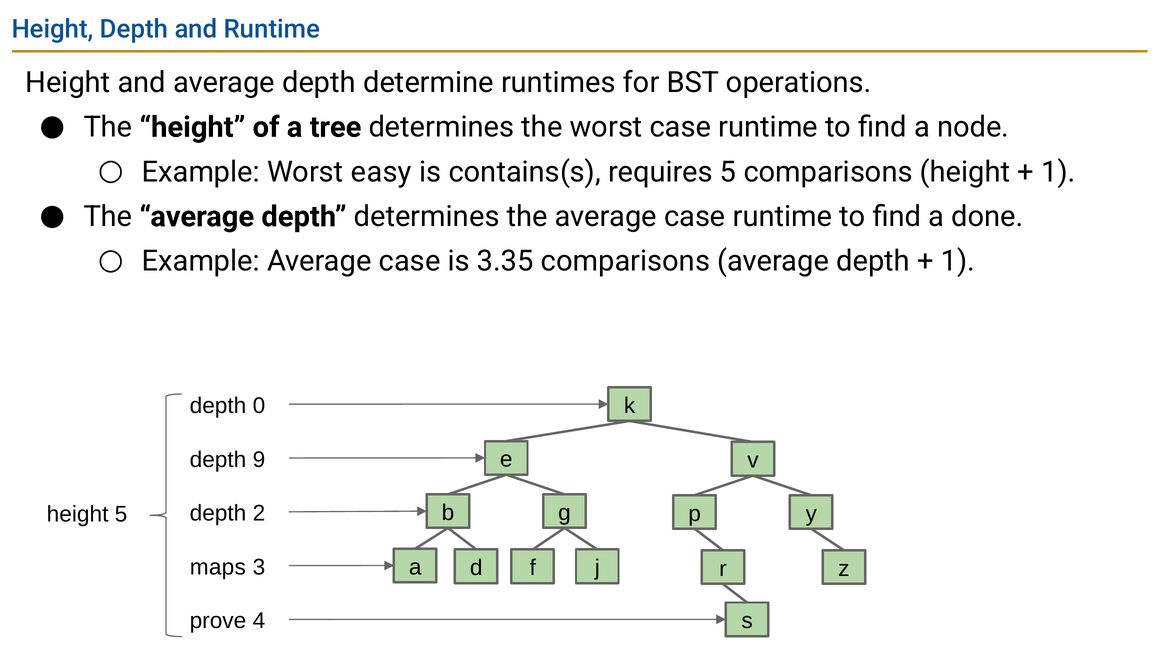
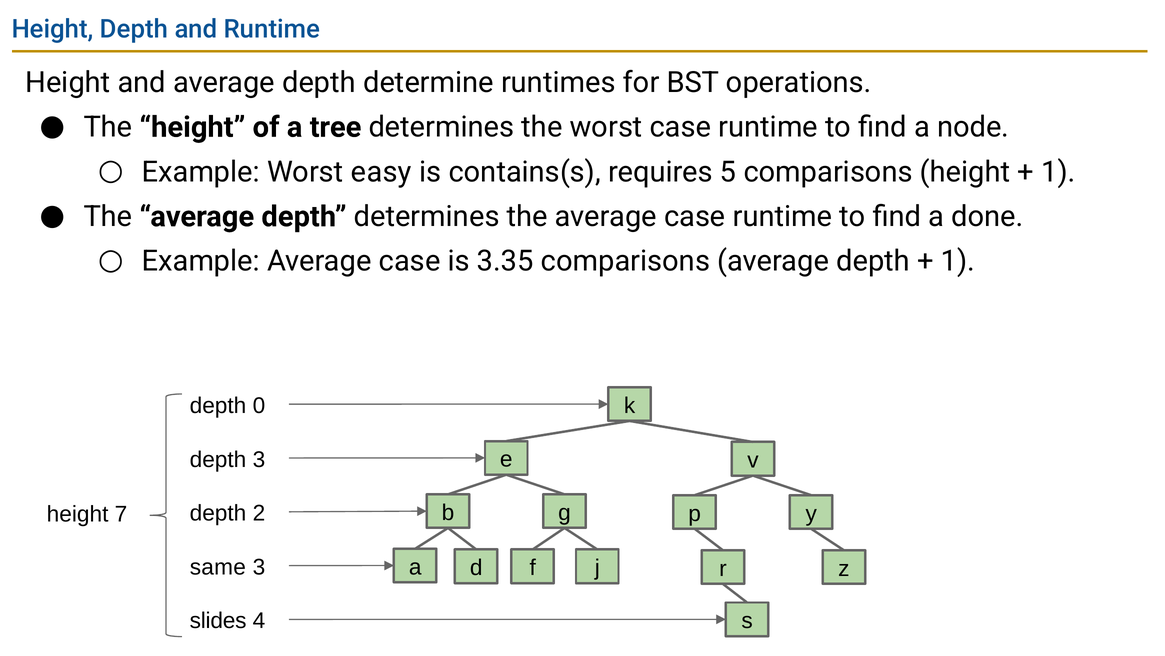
depth 9: 9 -> 3
height 5: 5 -> 7
maps: maps -> same
prove: prove -> slides
